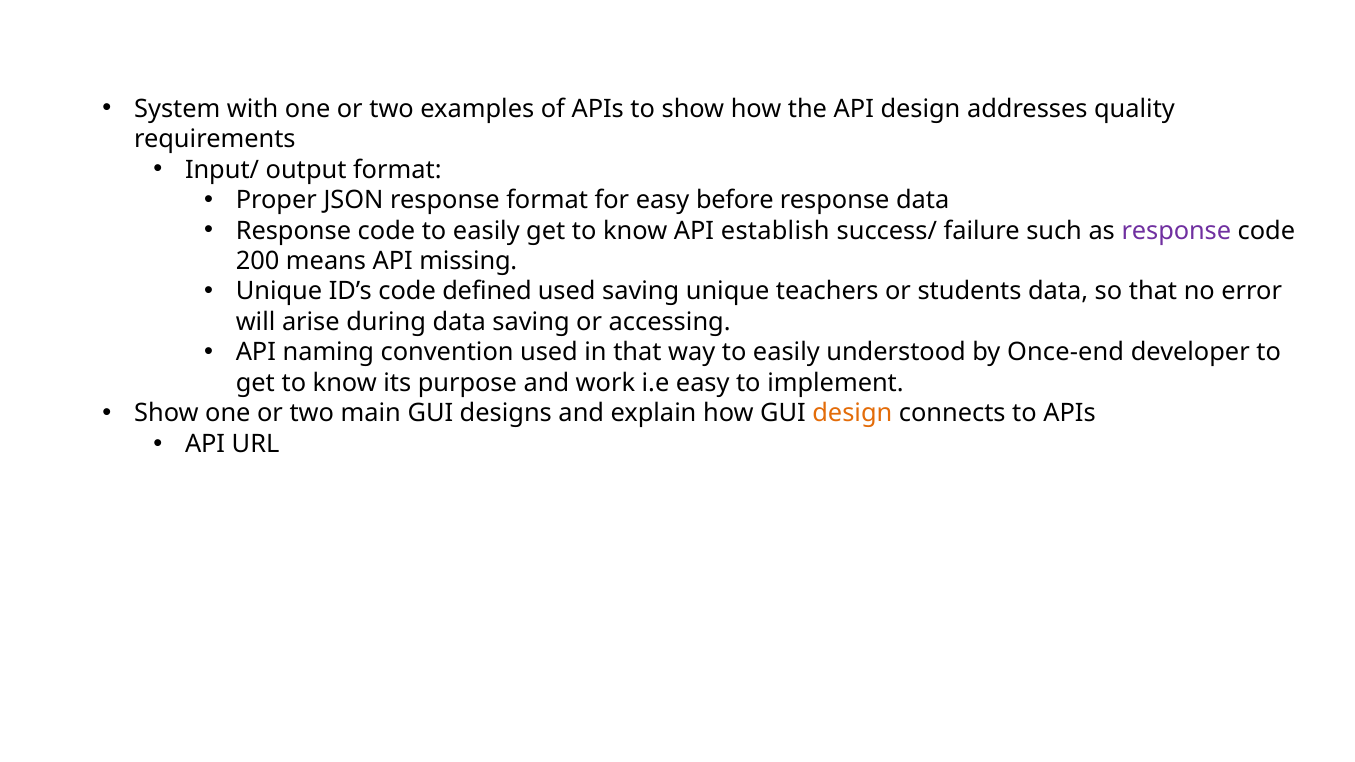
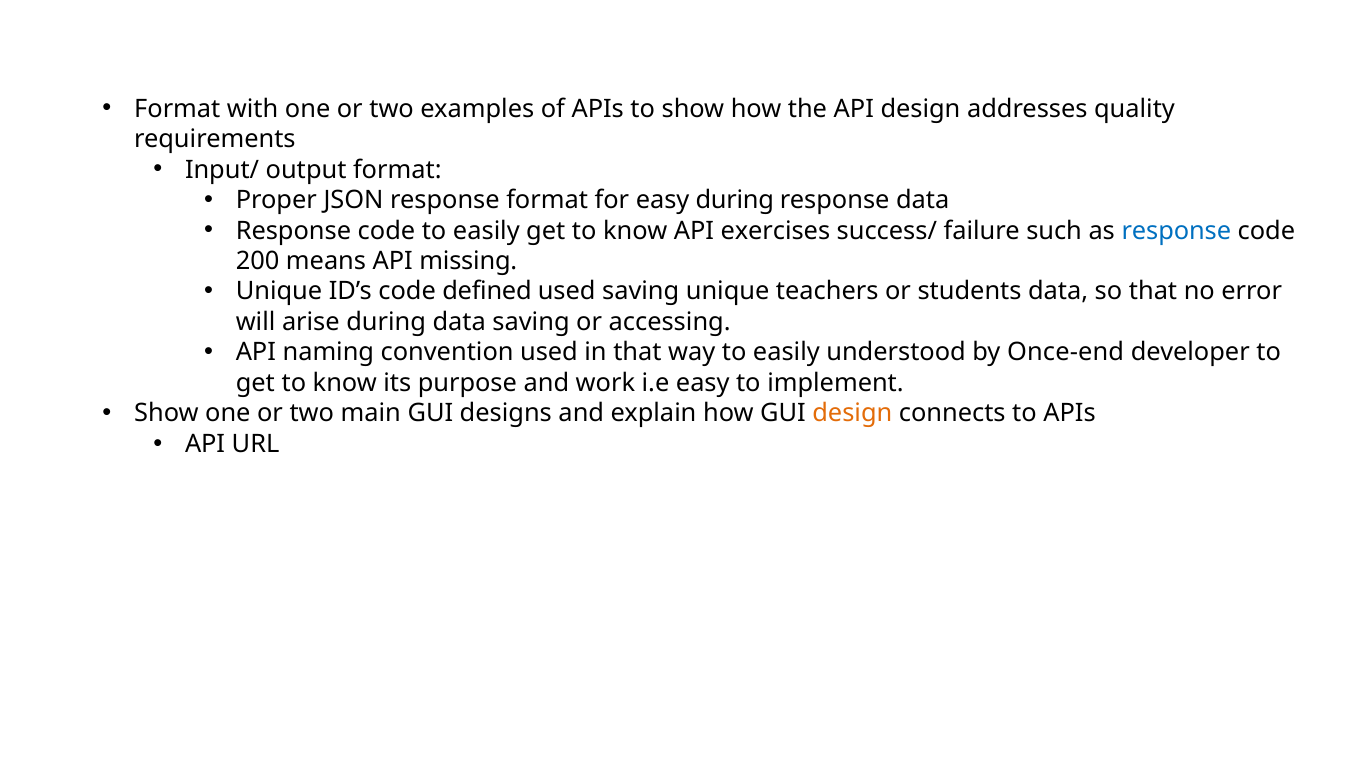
System at (177, 109): System -> Format
easy before: before -> during
establish: establish -> exercises
response at (1176, 231) colour: purple -> blue
